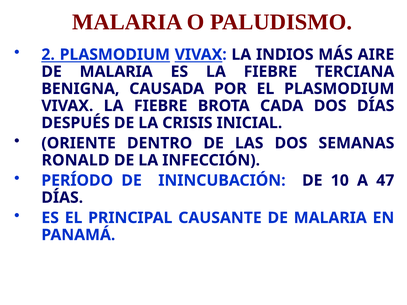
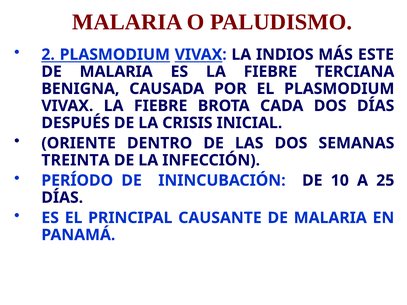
AIRE: AIRE -> ESTE
RONALD: RONALD -> TREINTA
47: 47 -> 25
